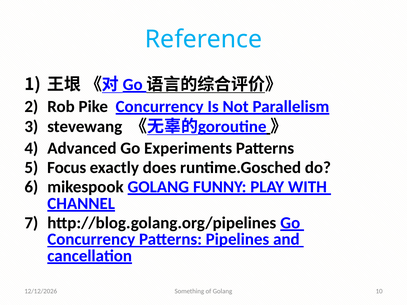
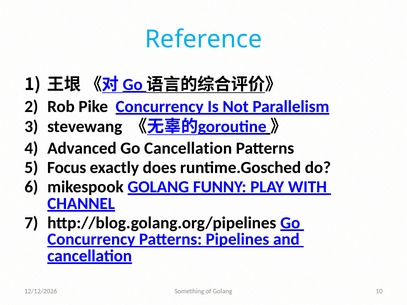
Go Experiments: Experiments -> Cancellation
